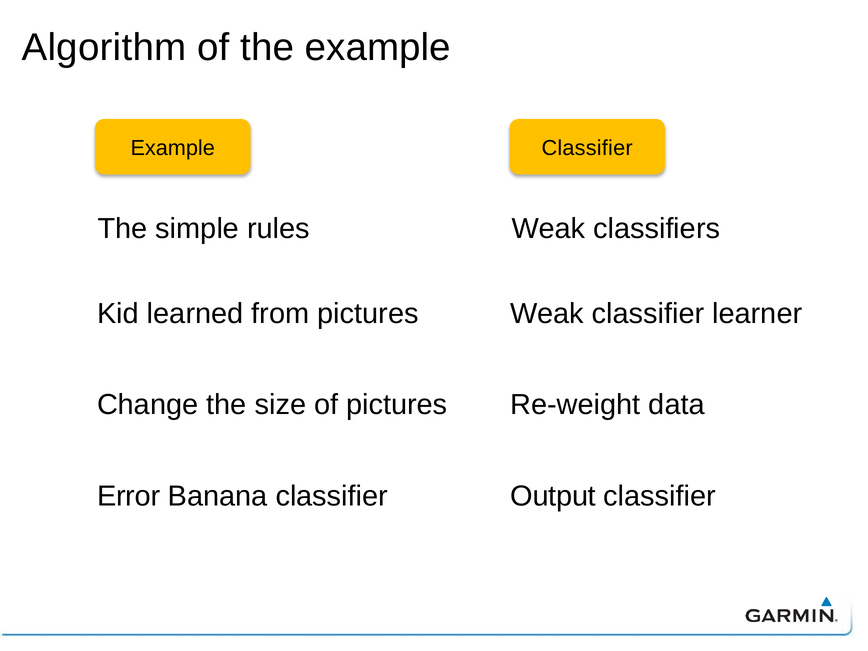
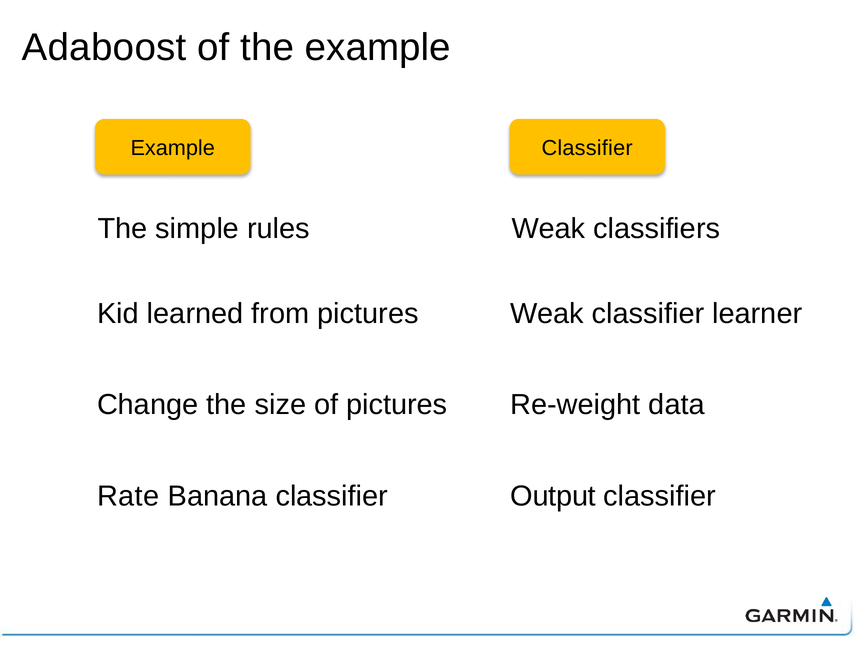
Algorithm: Algorithm -> Adaboost
Error: Error -> Rate
